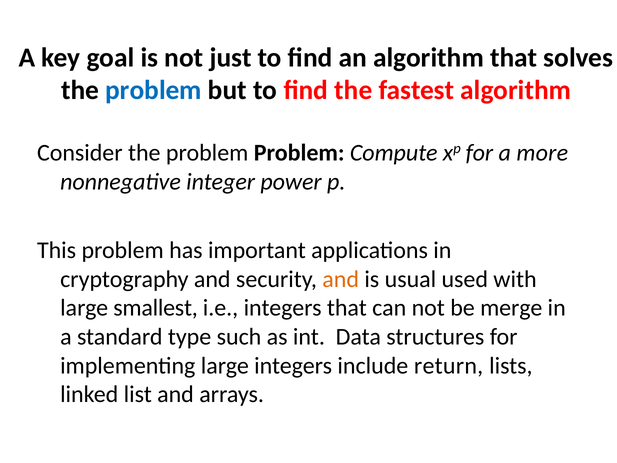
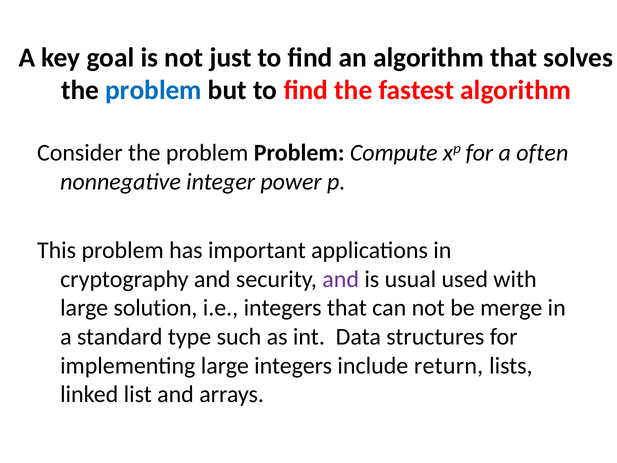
more: more -> often
and at (341, 279) colour: orange -> purple
smallest: smallest -> solution
